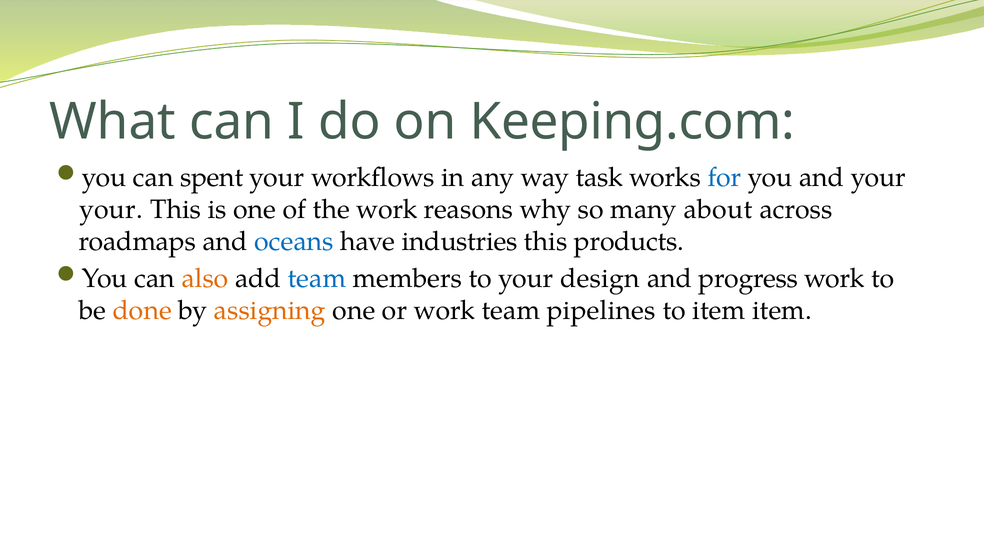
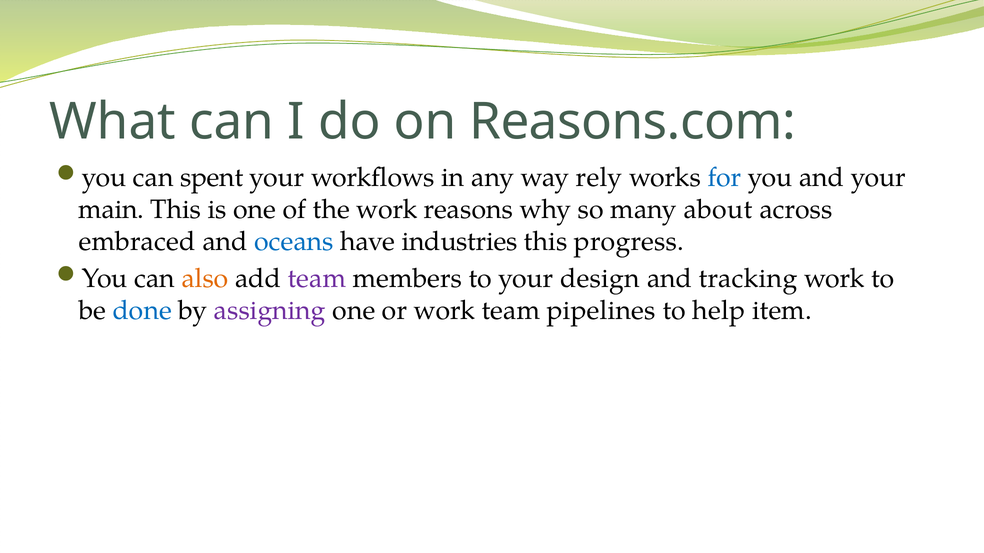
Keeping.com: Keeping.com -> Reasons.com
task: task -> rely
your at (111, 210): your -> main
roadmaps: roadmaps -> embraced
products: products -> progress
team at (317, 279) colour: blue -> purple
progress: progress -> tracking
done colour: orange -> blue
assigning colour: orange -> purple
to item: item -> help
